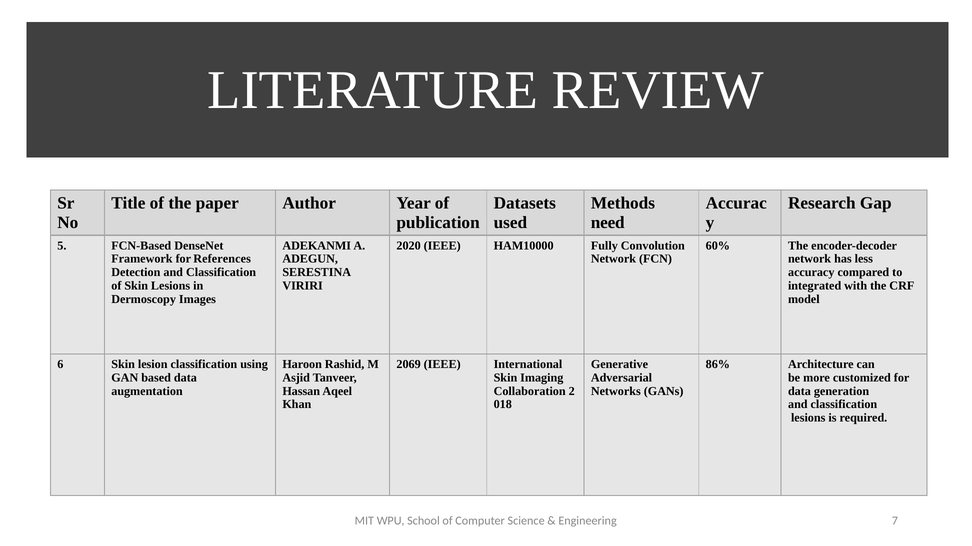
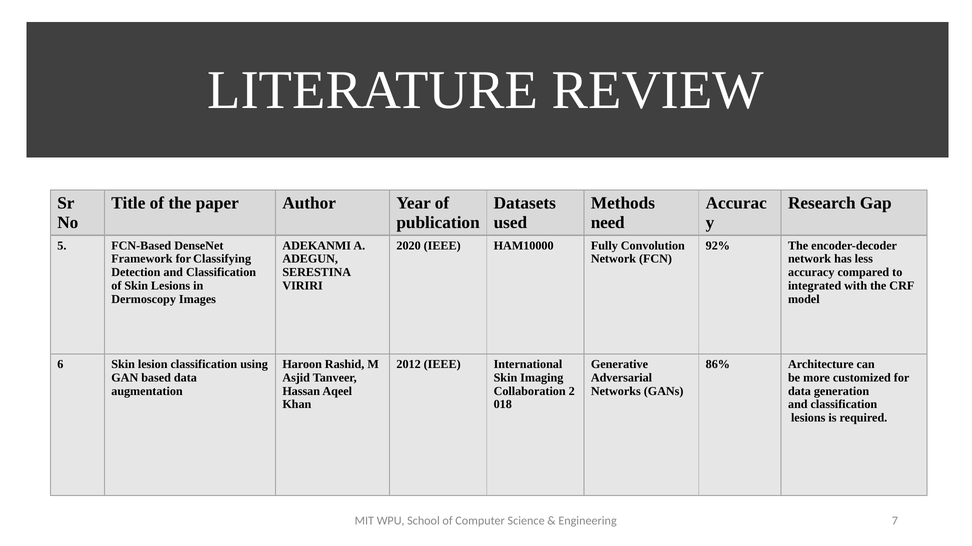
60%: 60% -> 92%
References: References -> Classifying
2069: 2069 -> 2012
